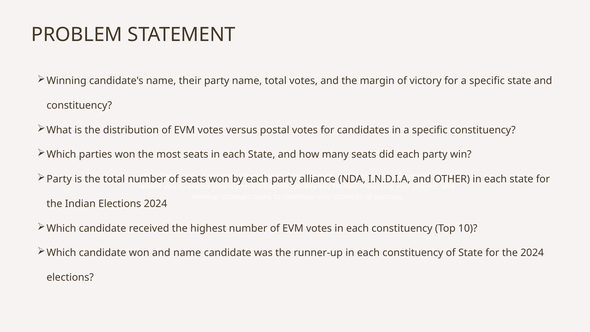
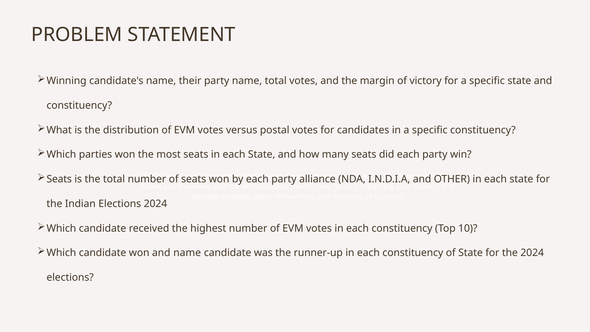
Party at (59, 179): Party -> Seats
